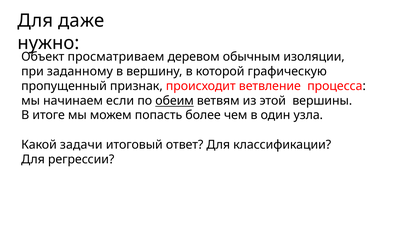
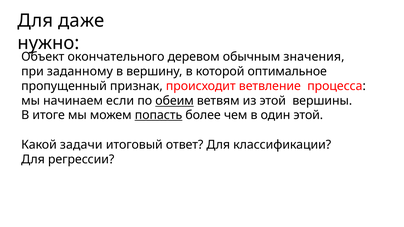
просматриваем: просматриваем -> окончательного
изоляции: изоляции -> значения
графическую: графическую -> оптимальное
попасть underline: none -> present
один узла: узла -> этой
